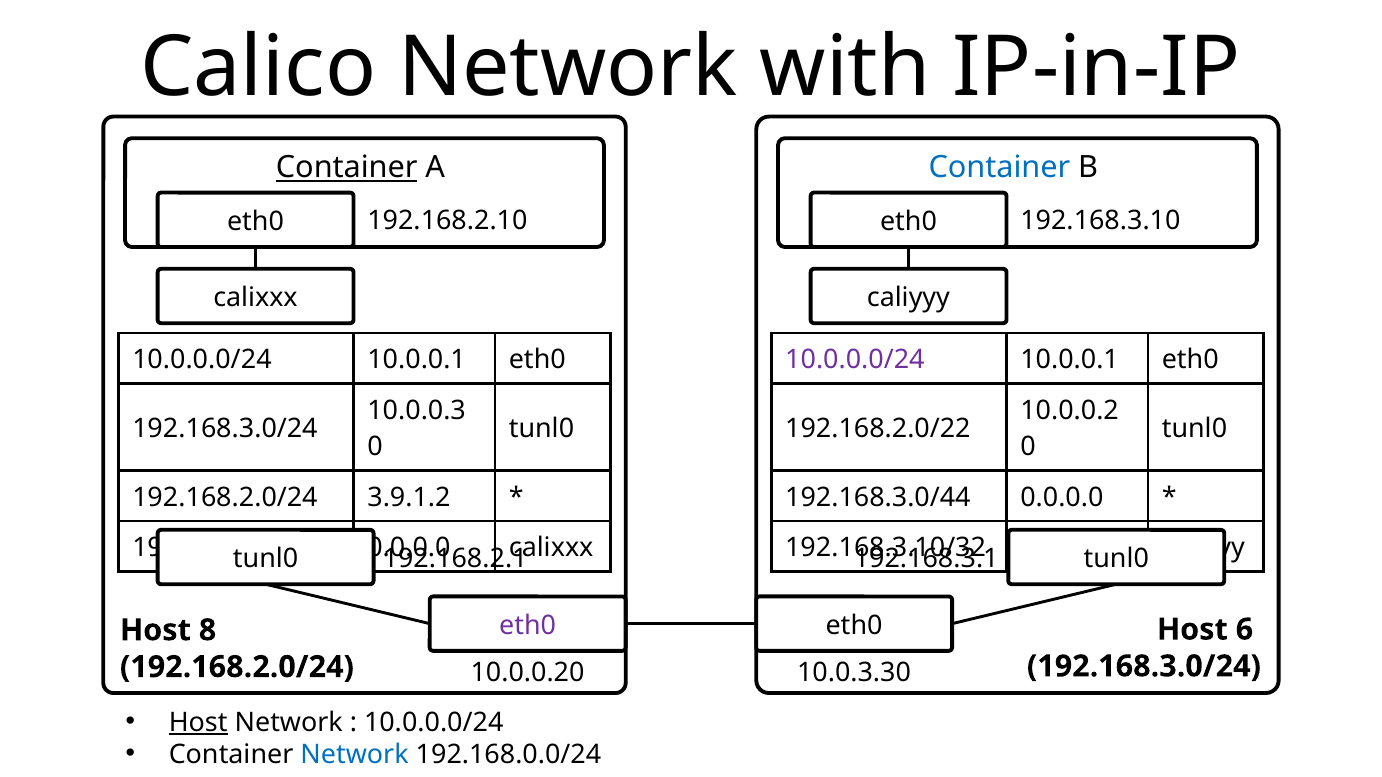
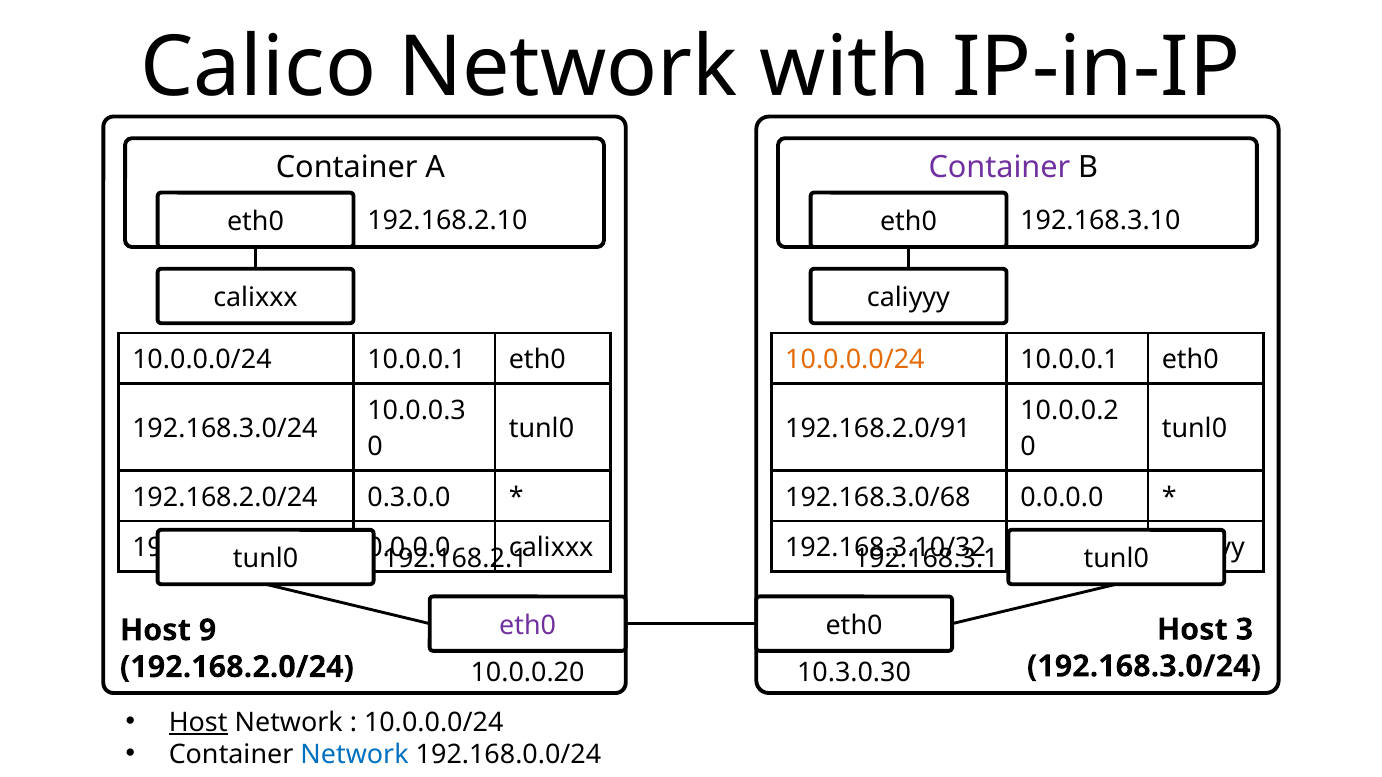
Container at (347, 168) underline: present -> none
Container at (999, 168) colour: blue -> purple
10.0.0.0/24 at (855, 360) colour: purple -> orange
192.168.2.0/22: 192.168.2.0/22 -> 192.168.2.0/91
3.9.1.2: 3.9.1.2 -> 0.3.0.0
192.168.3.0/44: 192.168.3.0/44 -> 192.168.3.0/68
6: 6 -> 3
8: 8 -> 9
10.0.3.30: 10.0.3.30 -> 10.3.0.30
